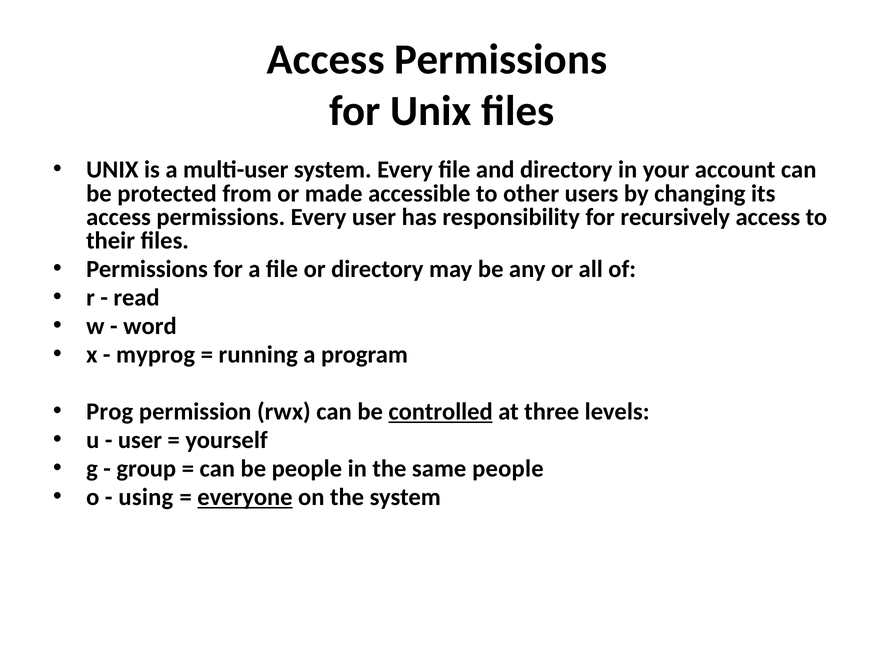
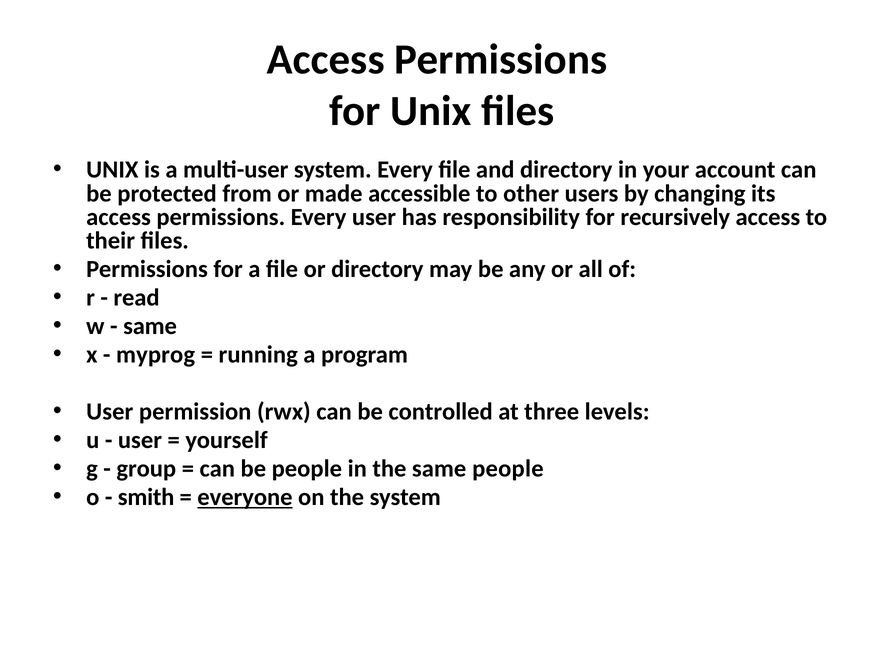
word at (150, 326): word -> same
Prog at (110, 412): Prog -> User
controlled underline: present -> none
using: using -> smith
